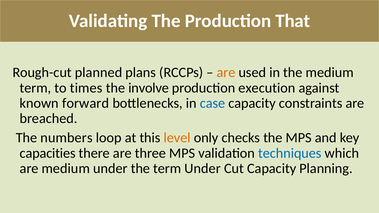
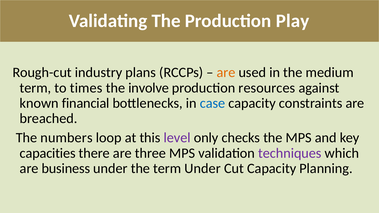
That: That -> Play
planned: planned -> industry
execution: execution -> resources
forward: forward -> financial
level colour: orange -> purple
techniques colour: blue -> purple
are medium: medium -> business
